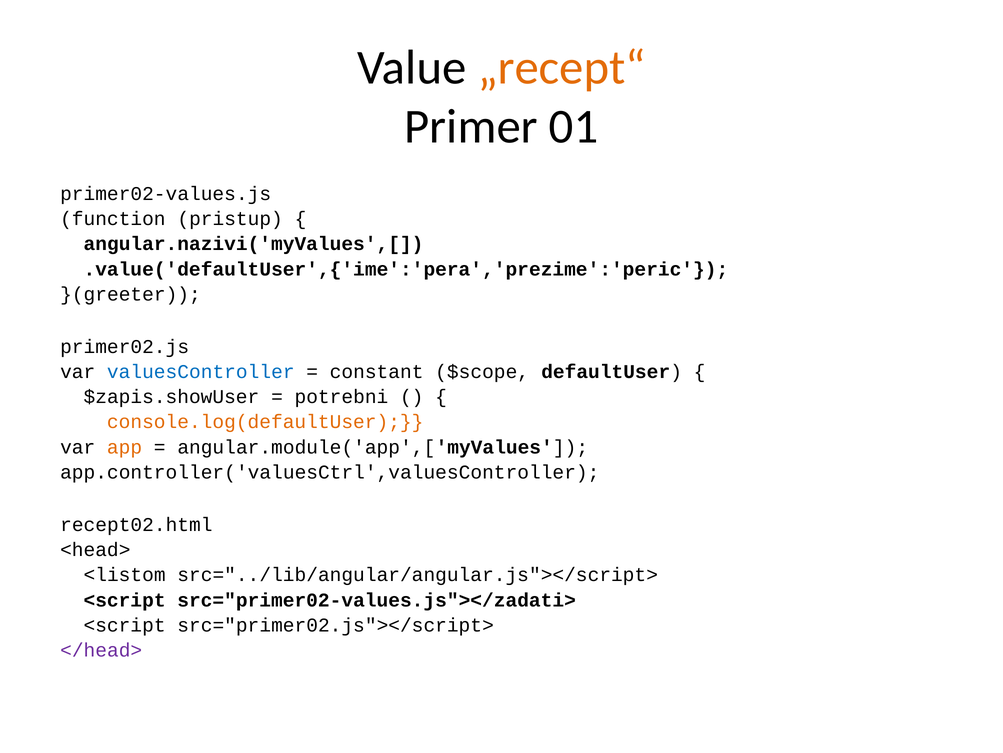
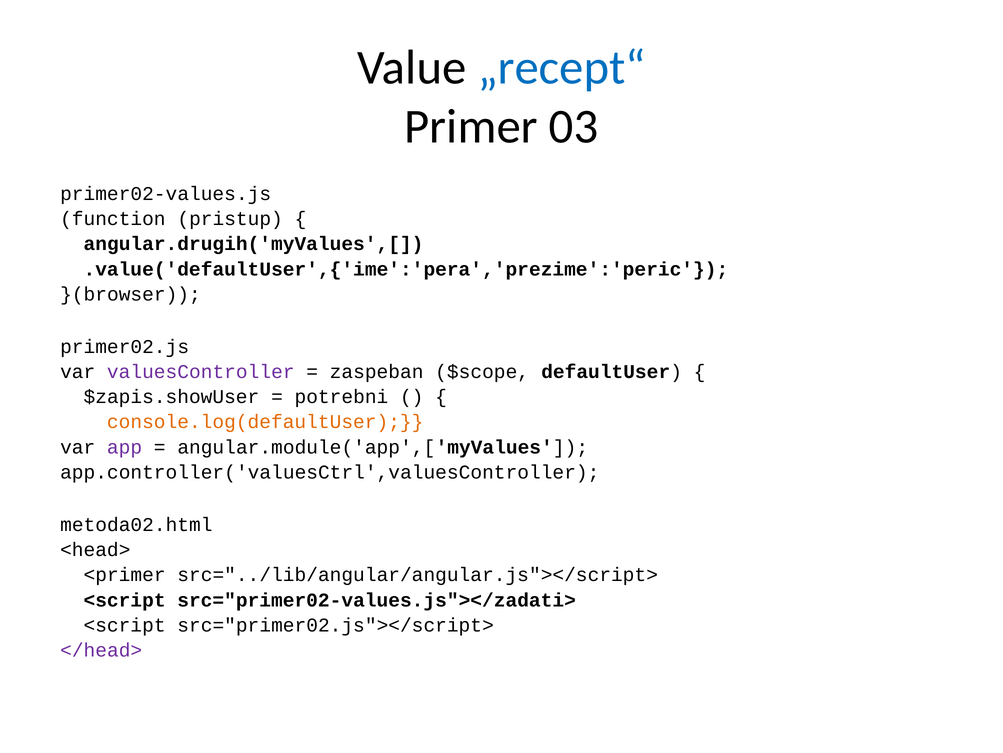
„recept“ colour: orange -> blue
01: 01 -> 03
angular.nazivi('myValues',[: angular.nazivi('myValues',[ -> angular.drugih('myValues',[
}(greeter: }(greeter -> }(browser
valuesController colour: blue -> purple
constant: constant -> zaspeban
app colour: orange -> purple
recept02.html: recept02.html -> metoda02.html
<listom: <listom -> <primer
